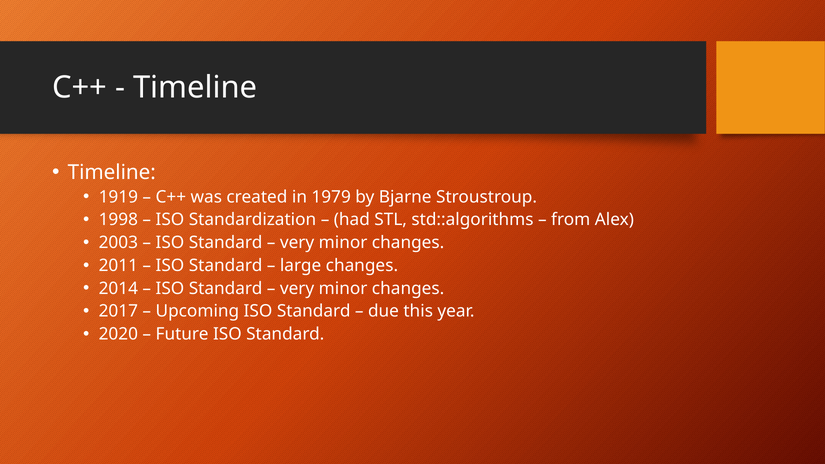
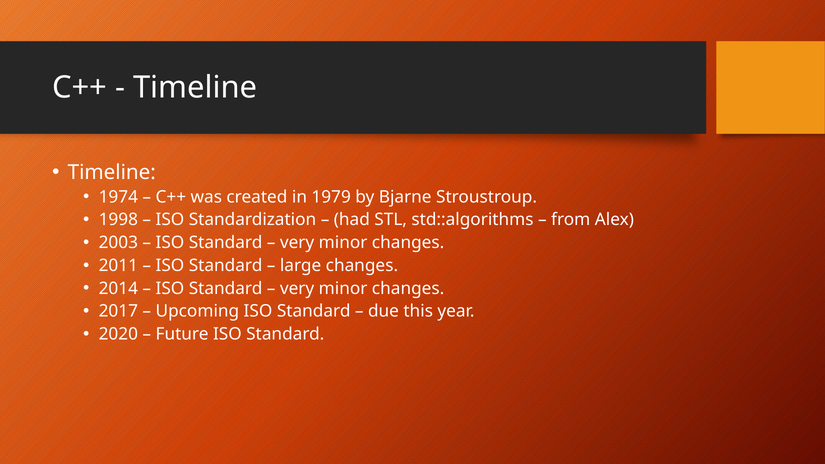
1919: 1919 -> 1974
